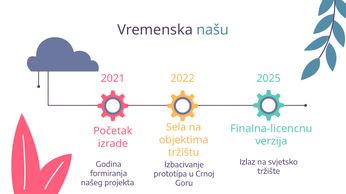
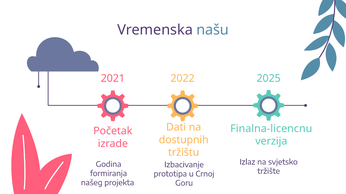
Sela: Sela -> Dati
objektima: objektima -> dostupnih
